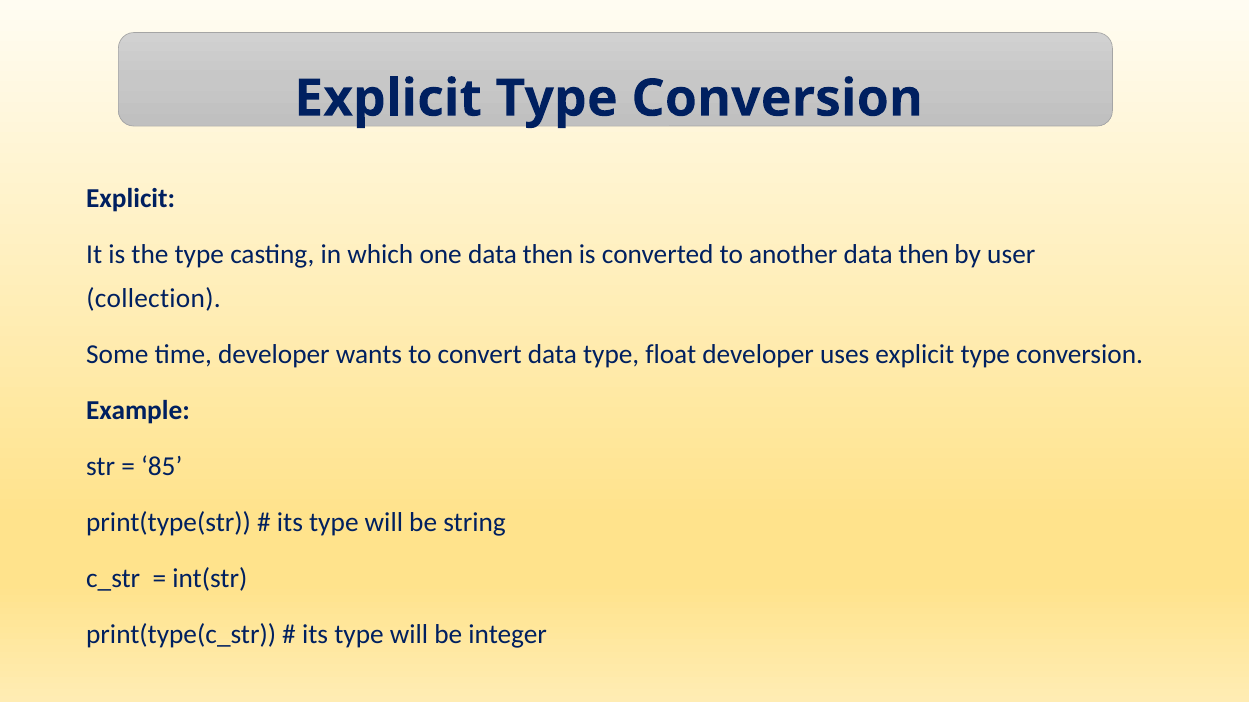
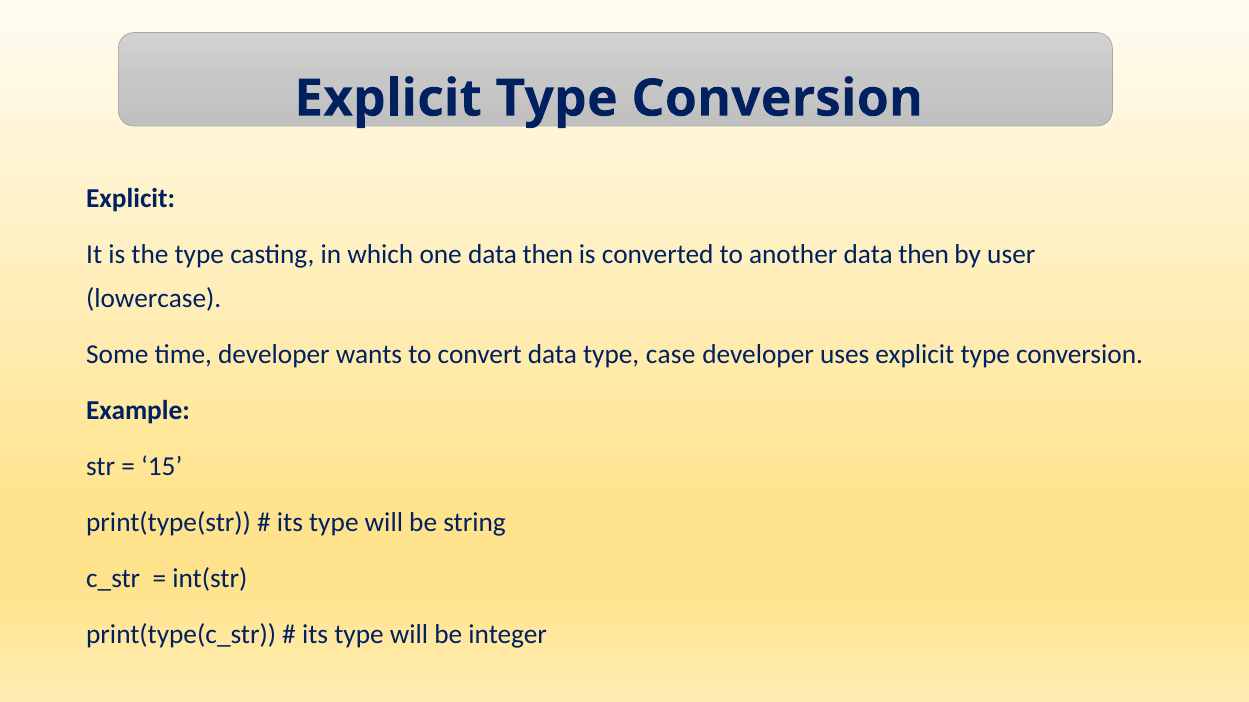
collection: collection -> lowercase
float: float -> case
85: 85 -> 15
